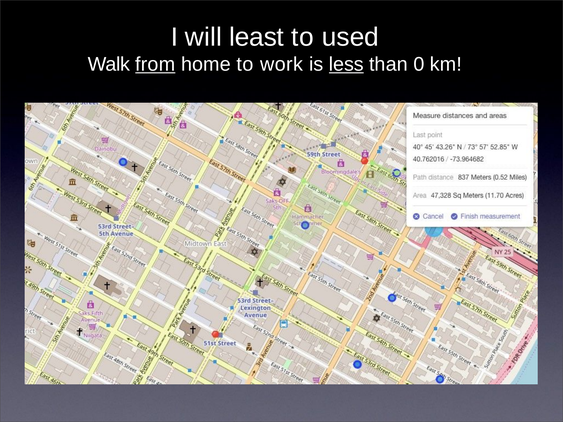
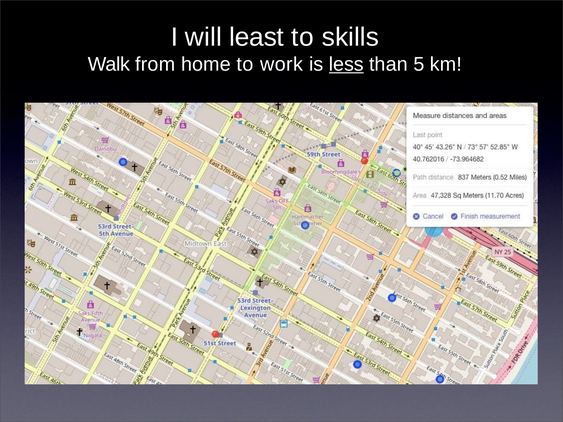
used: used -> skills
from underline: present -> none
0: 0 -> 5
